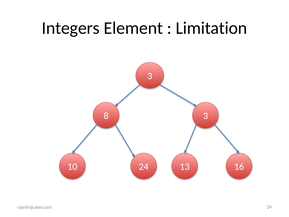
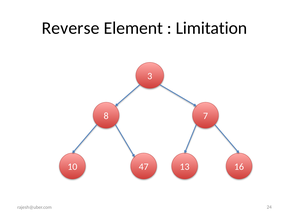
Integers: Integers -> Reverse
8 3: 3 -> 7
10 24: 24 -> 47
